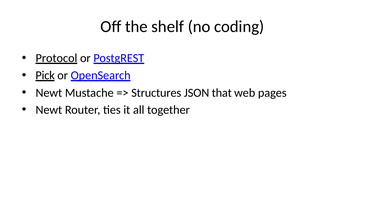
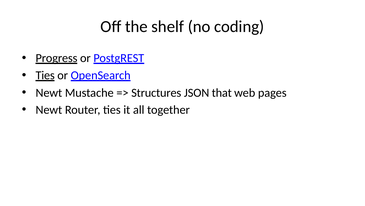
Protocol: Protocol -> Progress
Pick at (45, 75): Pick -> Ties
